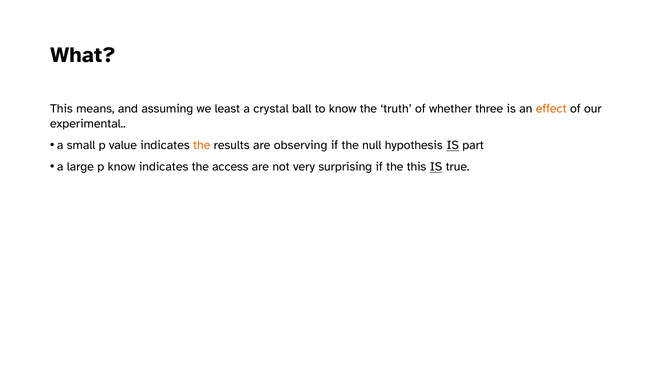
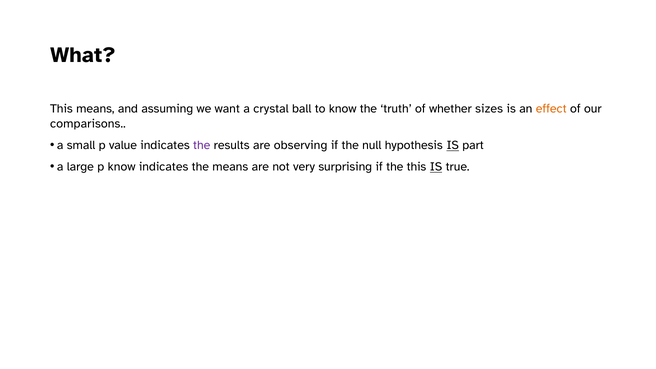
least: least -> want
three: three -> sizes
experimental: experimental -> comparisons
the at (202, 145) colour: orange -> purple
the access: access -> means
